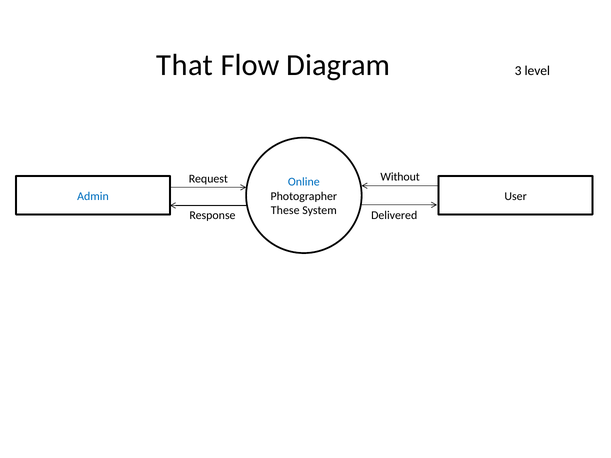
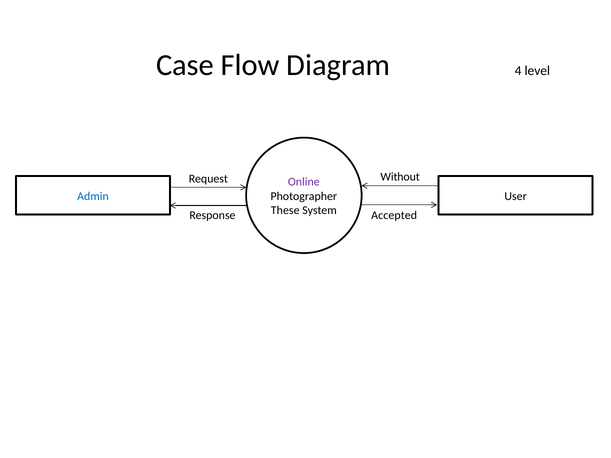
That: That -> Case
3: 3 -> 4
Online colour: blue -> purple
Delivered: Delivered -> Accepted
